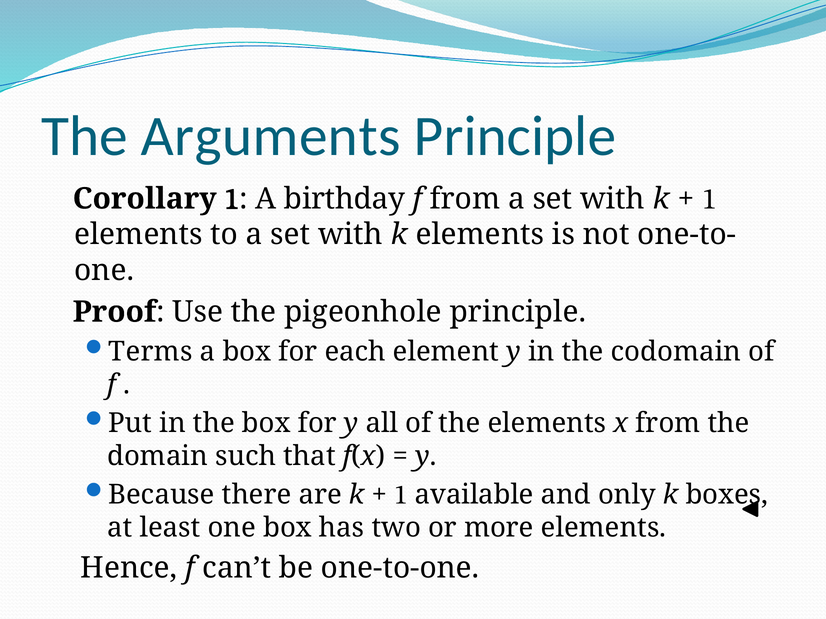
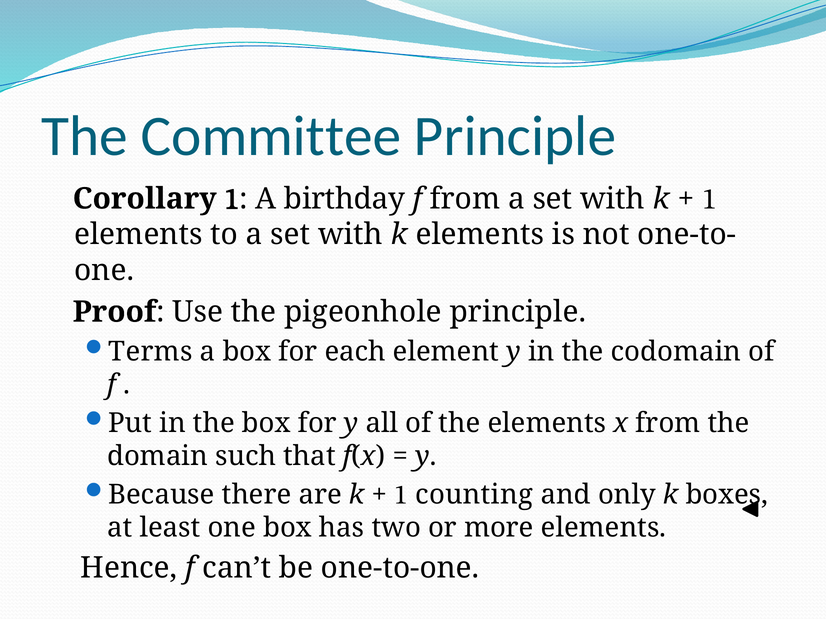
Arguments: Arguments -> Committee
available: available -> counting
